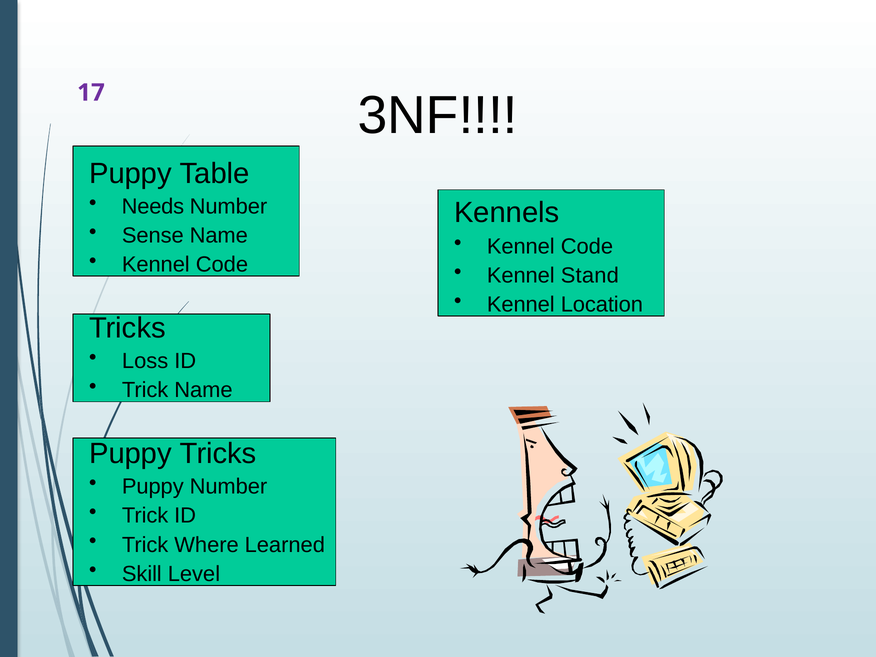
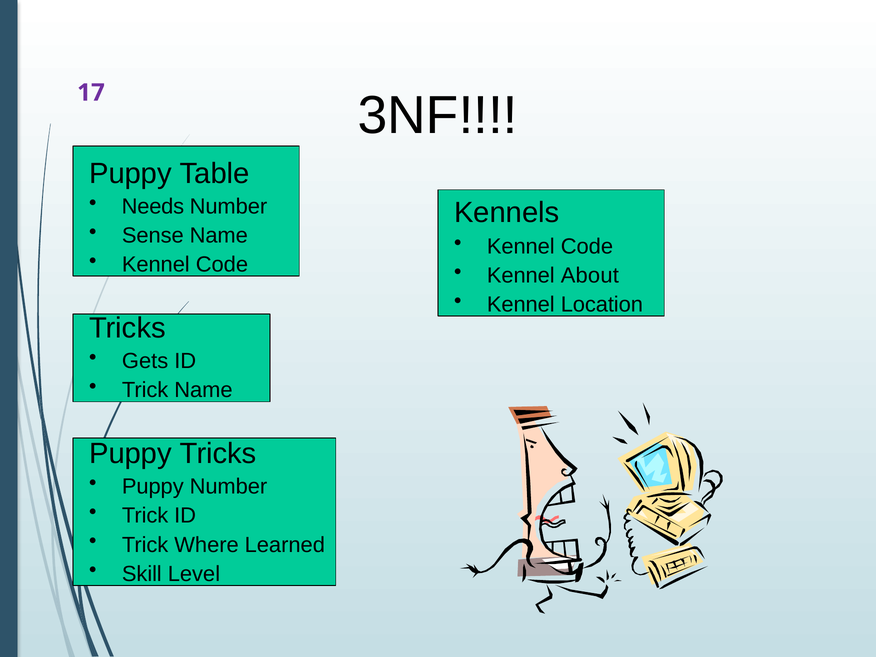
Stand: Stand -> About
Loss: Loss -> Gets
